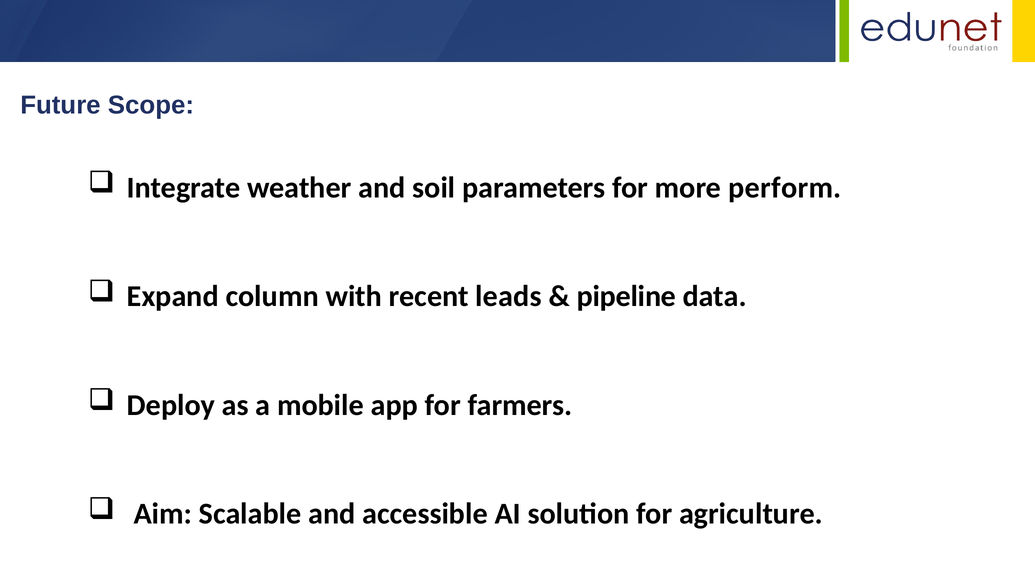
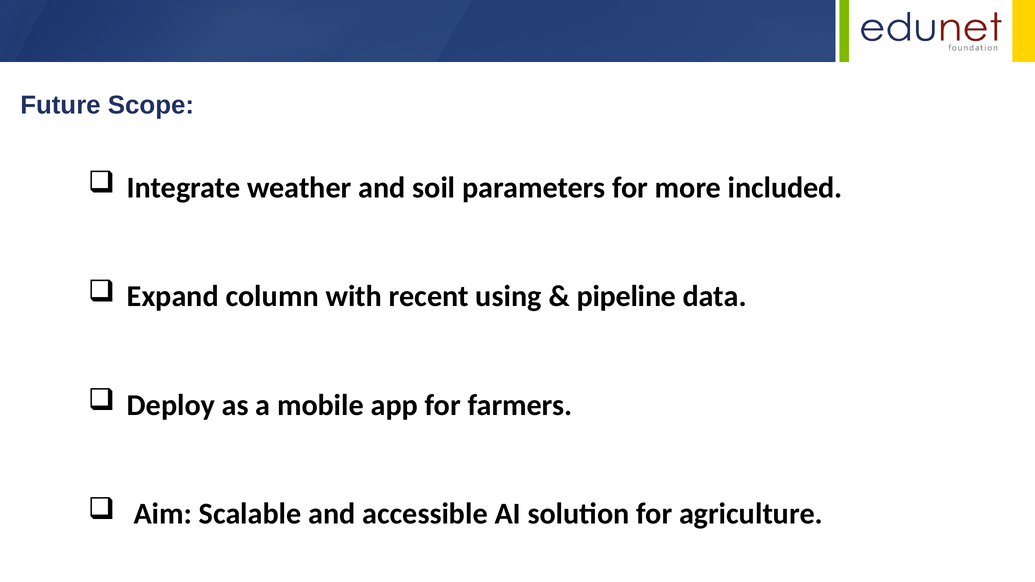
perform: perform -> included
leads: leads -> using
